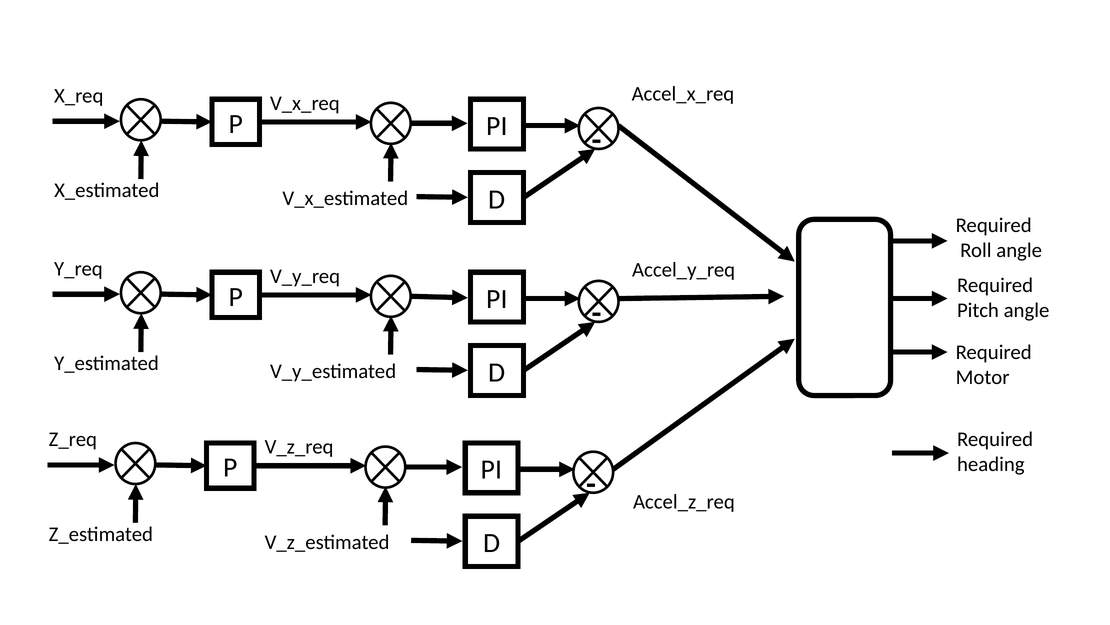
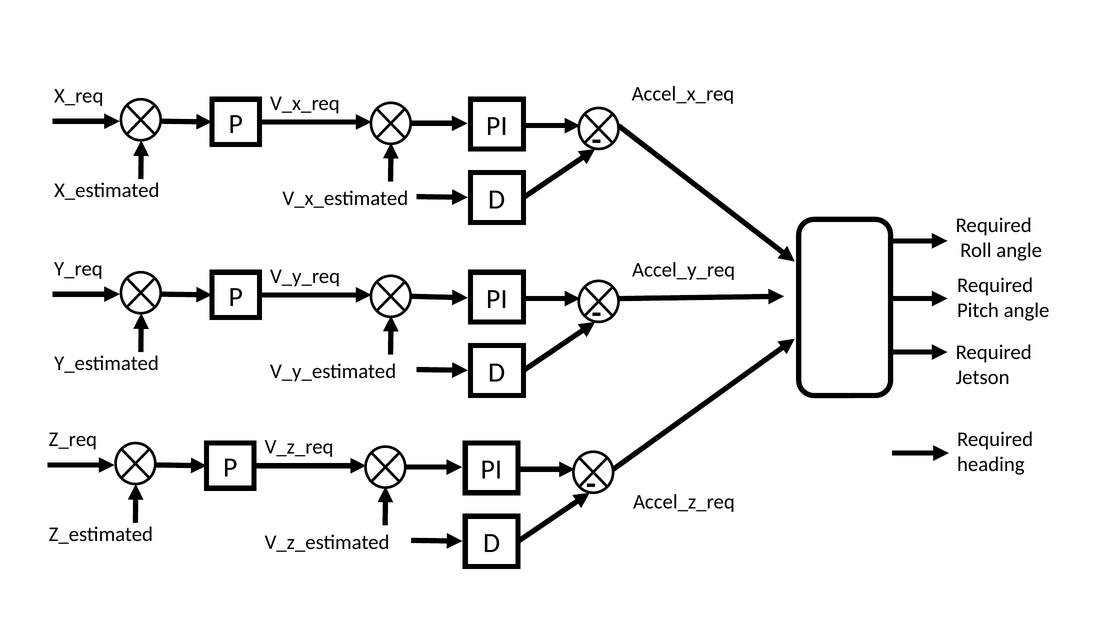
Motor: Motor -> Jetson
